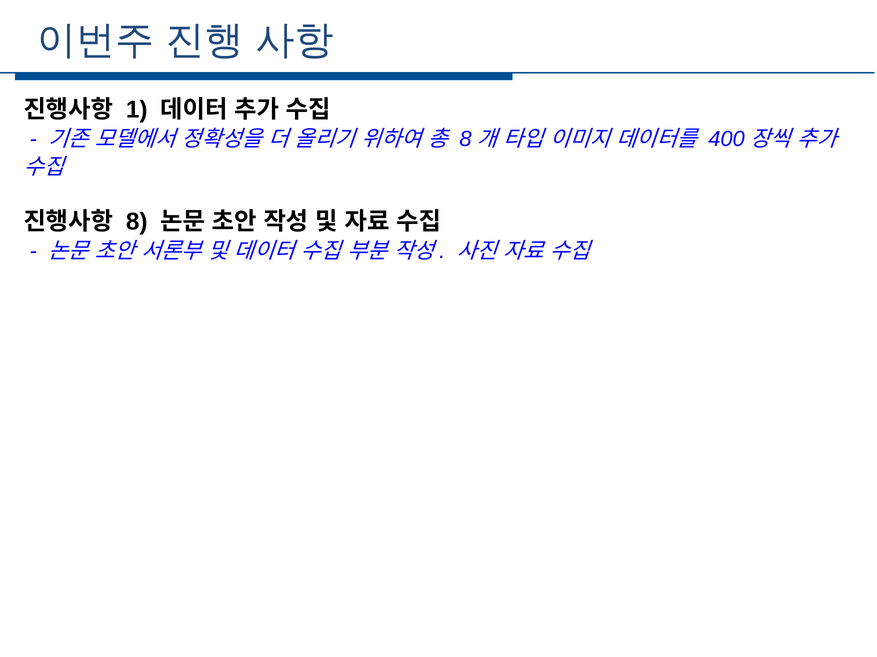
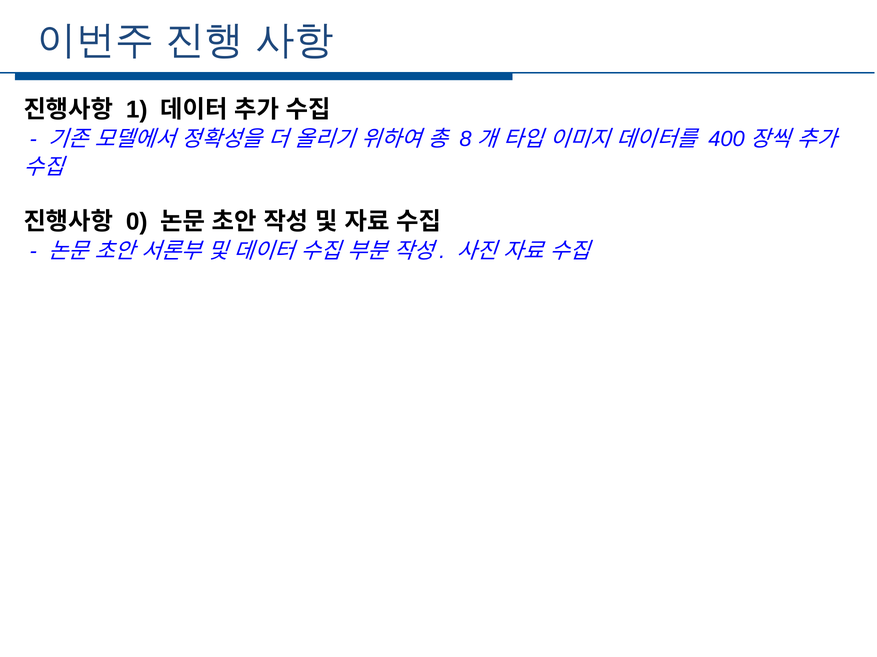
8: 8 -> 0
